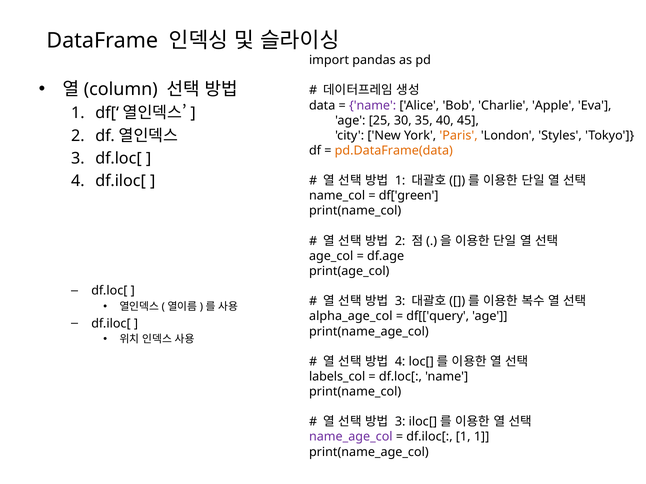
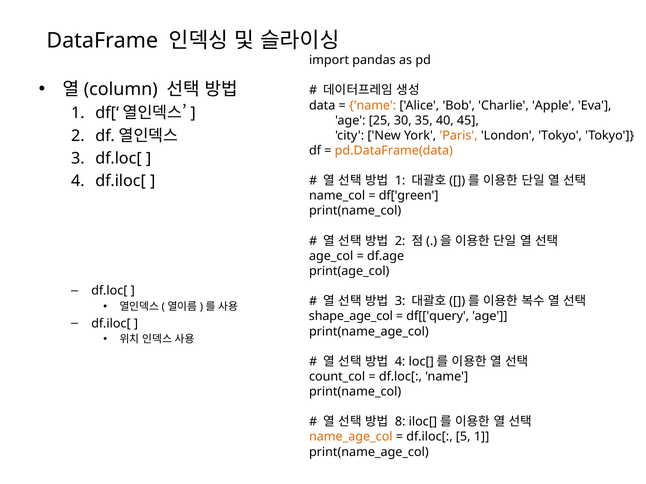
name at (373, 105) colour: purple -> orange
London Styles: Styles -> Tokyo
alpha_age_col: alpha_age_col -> shape_age_col
labels_col: labels_col -> count_col
3 at (400, 422): 3 -> 8
name_age_col colour: purple -> orange
df.iloc[ 1: 1 -> 5
